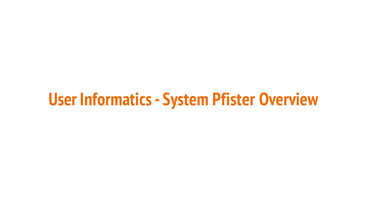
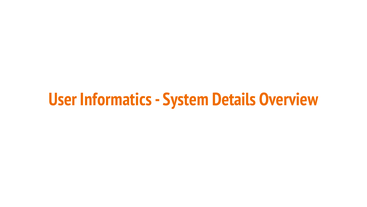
Pfister: Pfister -> Details
